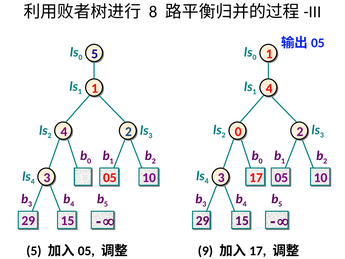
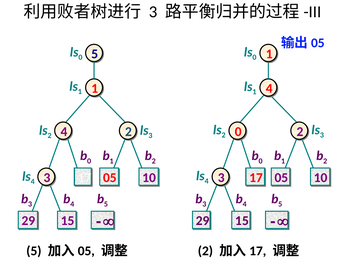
8 at (153, 12): 8 -> 3
9 at (206, 251): 9 -> 2
